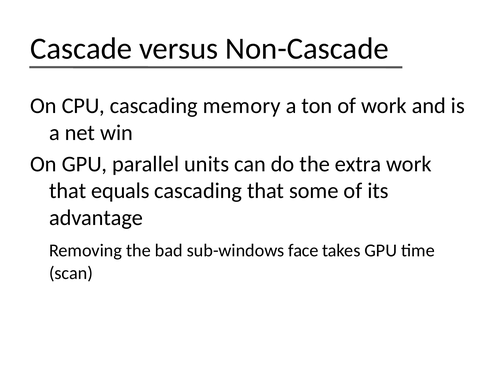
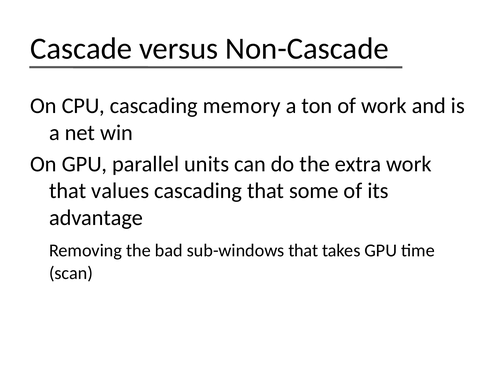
equals: equals -> values
sub-windows face: face -> that
